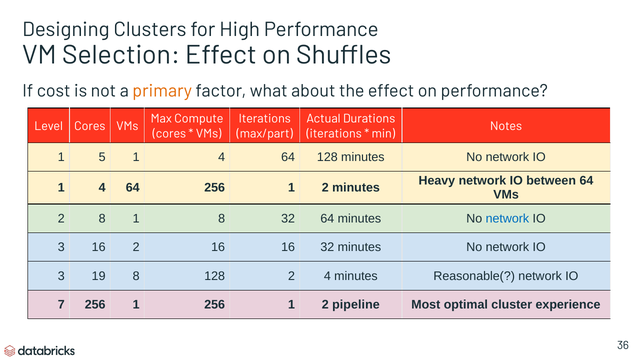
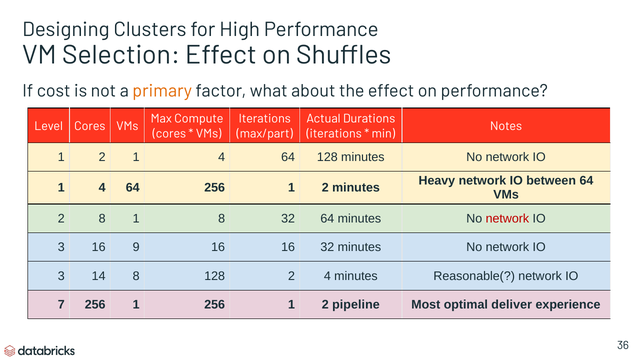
5 at (102, 157): 5 -> 2
network at (507, 218) colour: blue -> red
16 2: 2 -> 9
19: 19 -> 14
cluster: cluster -> deliver
